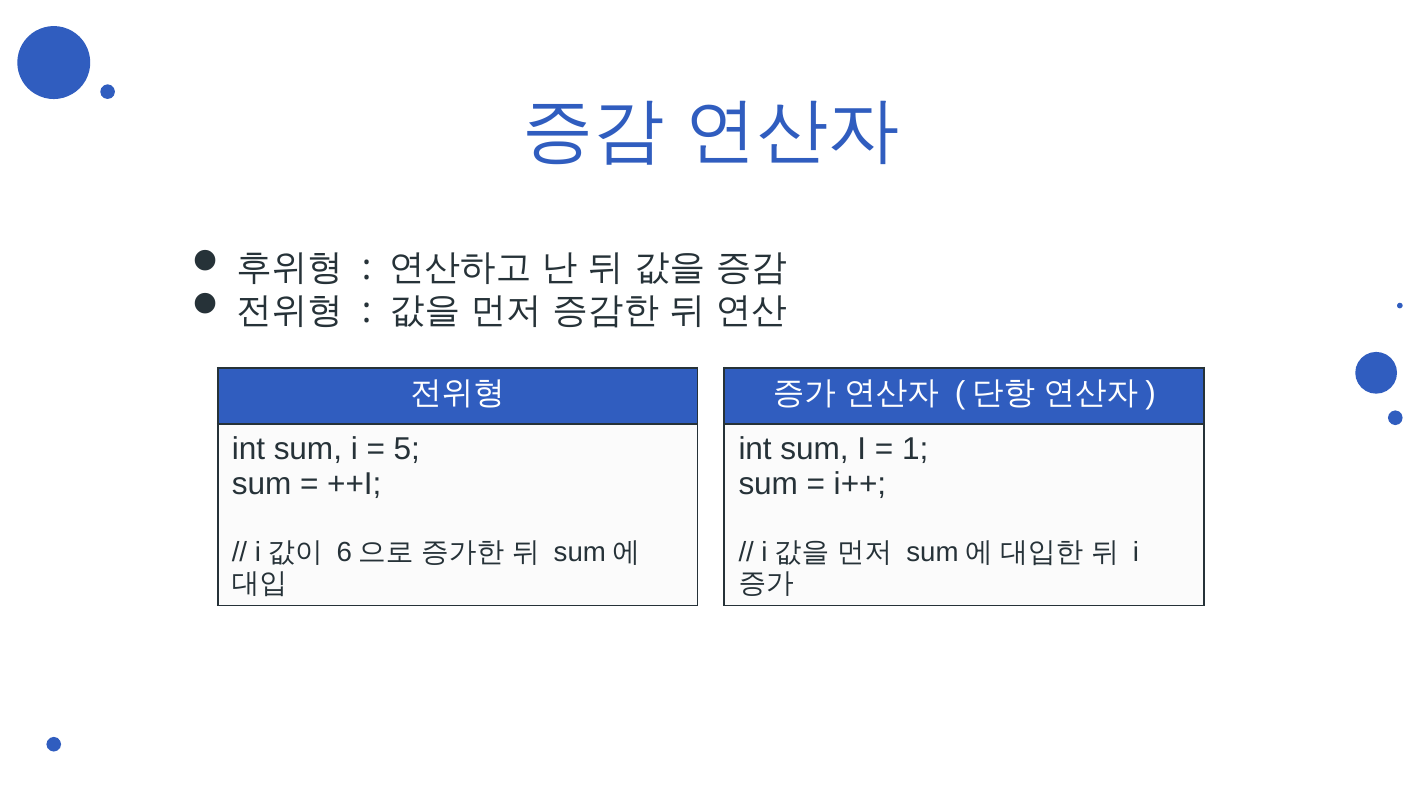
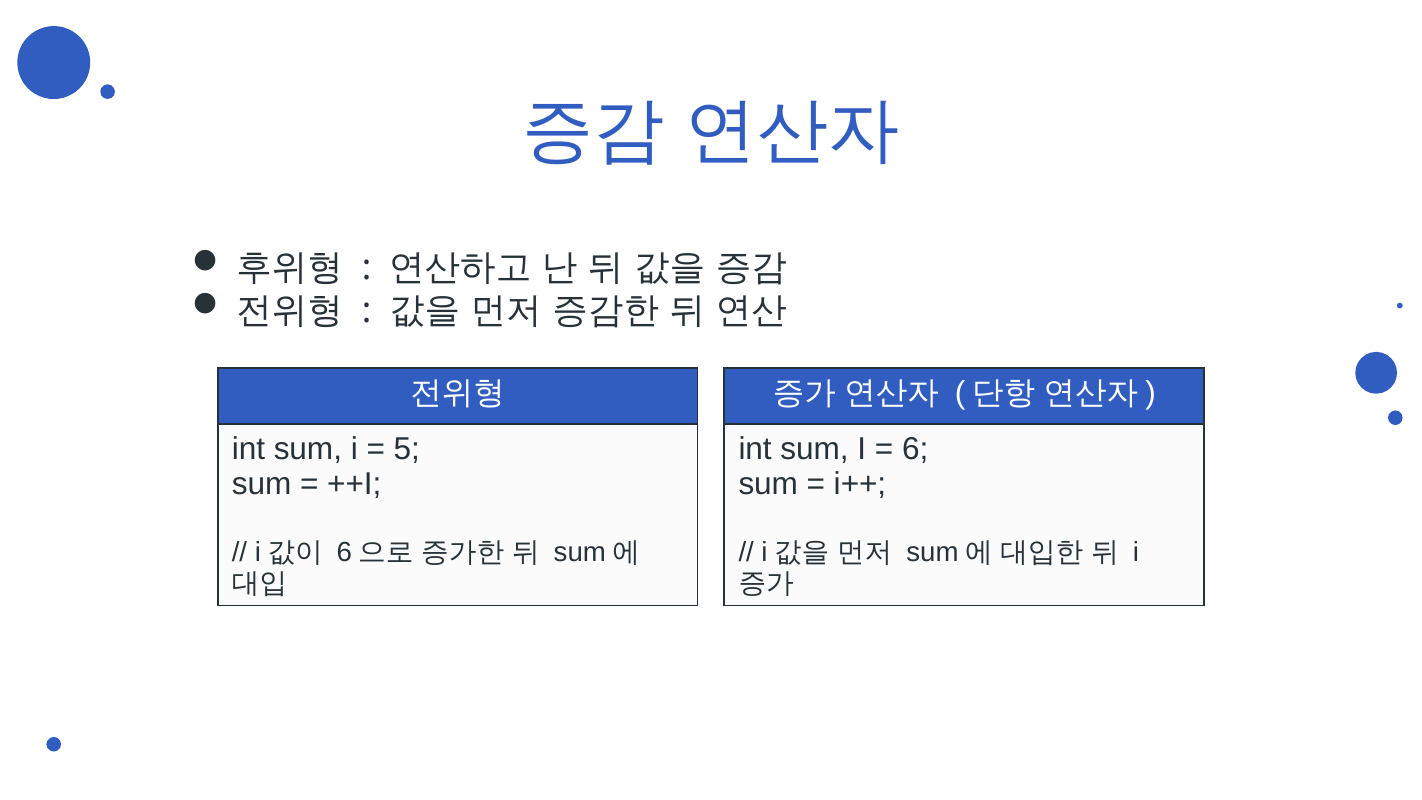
1 at (915, 449): 1 -> 6
